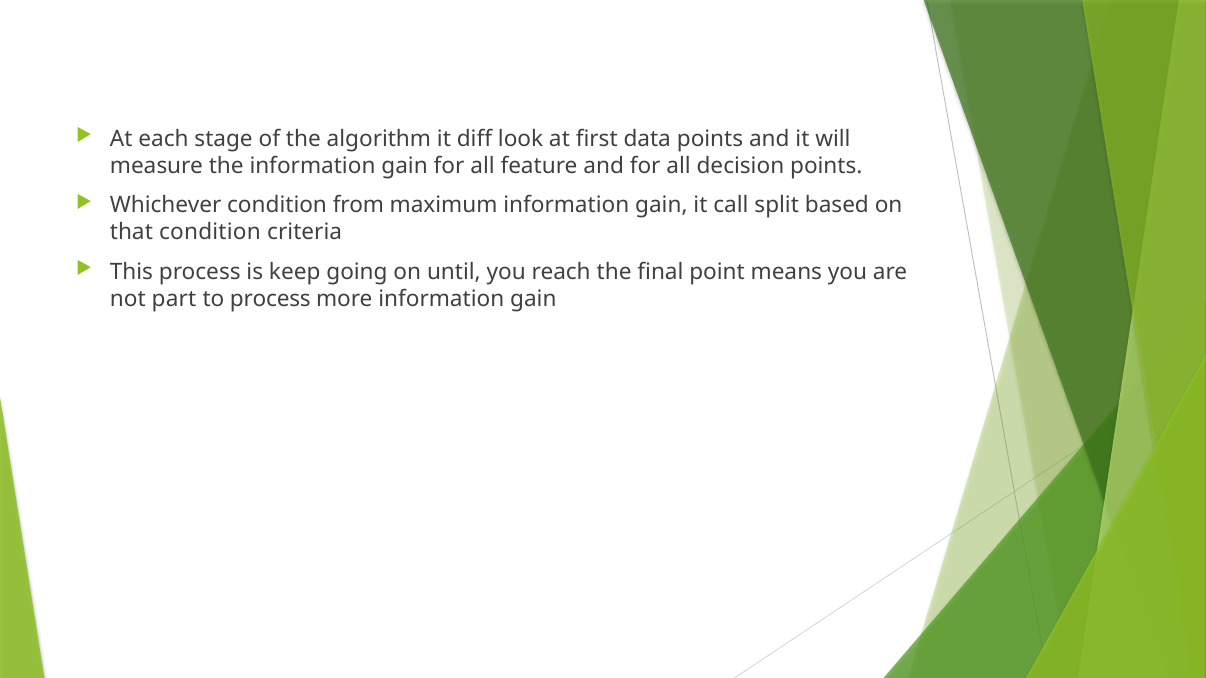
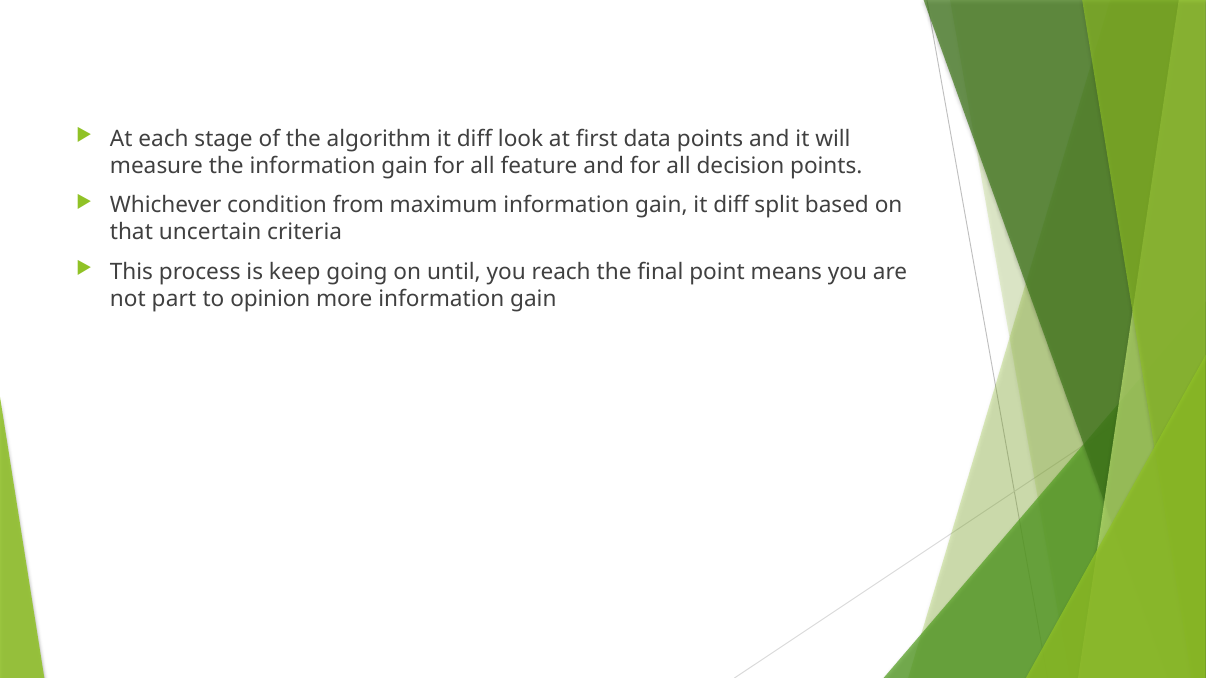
gain it call: call -> diff
that condition: condition -> uncertain
to process: process -> opinion
